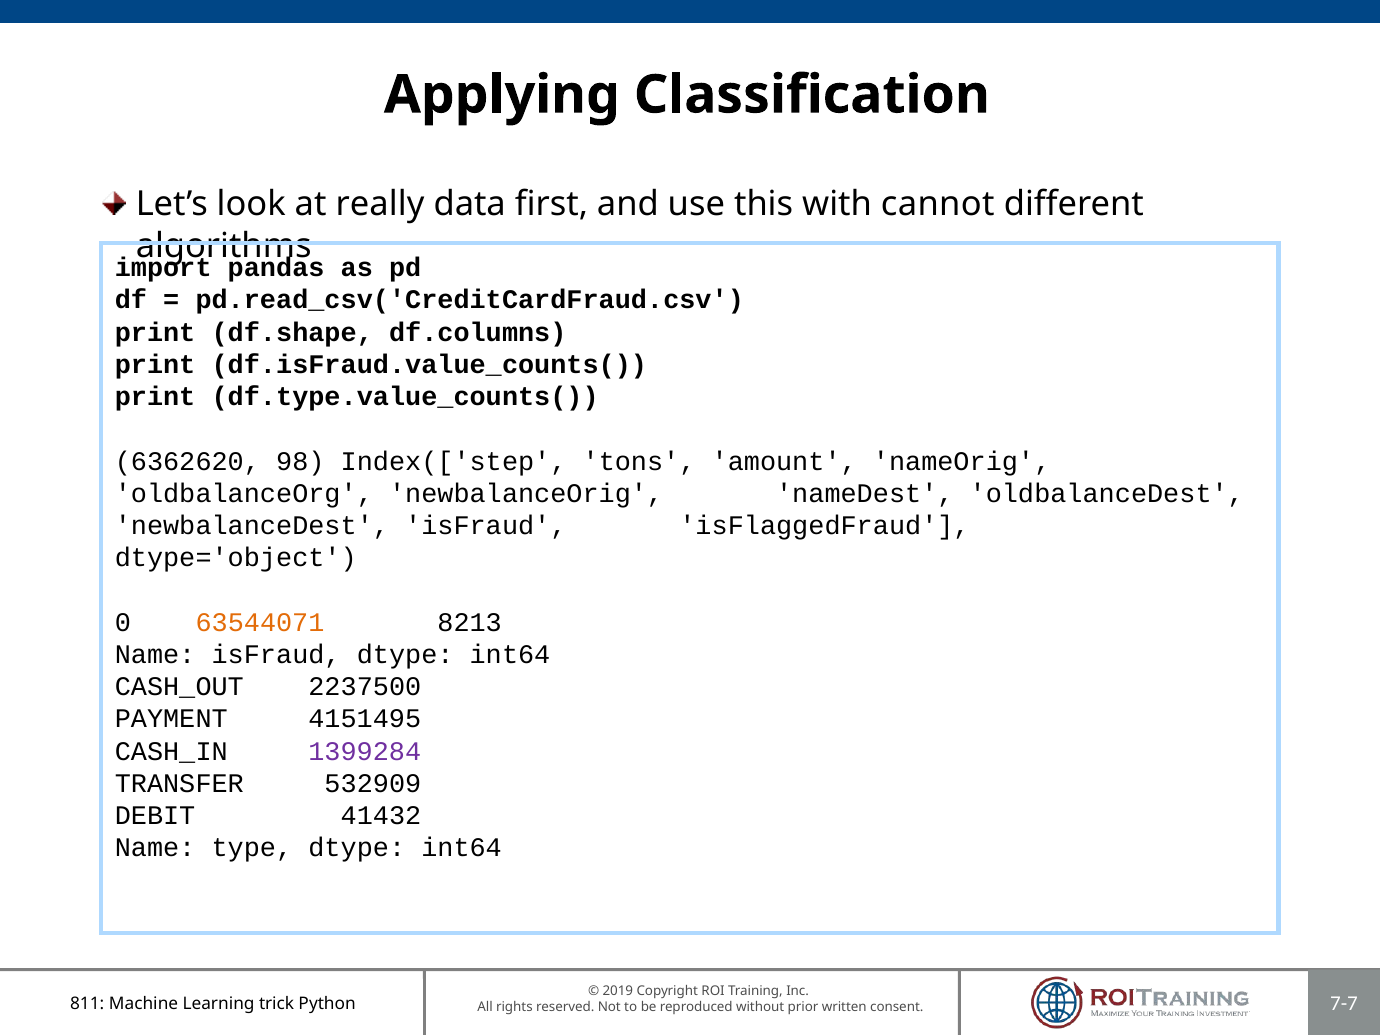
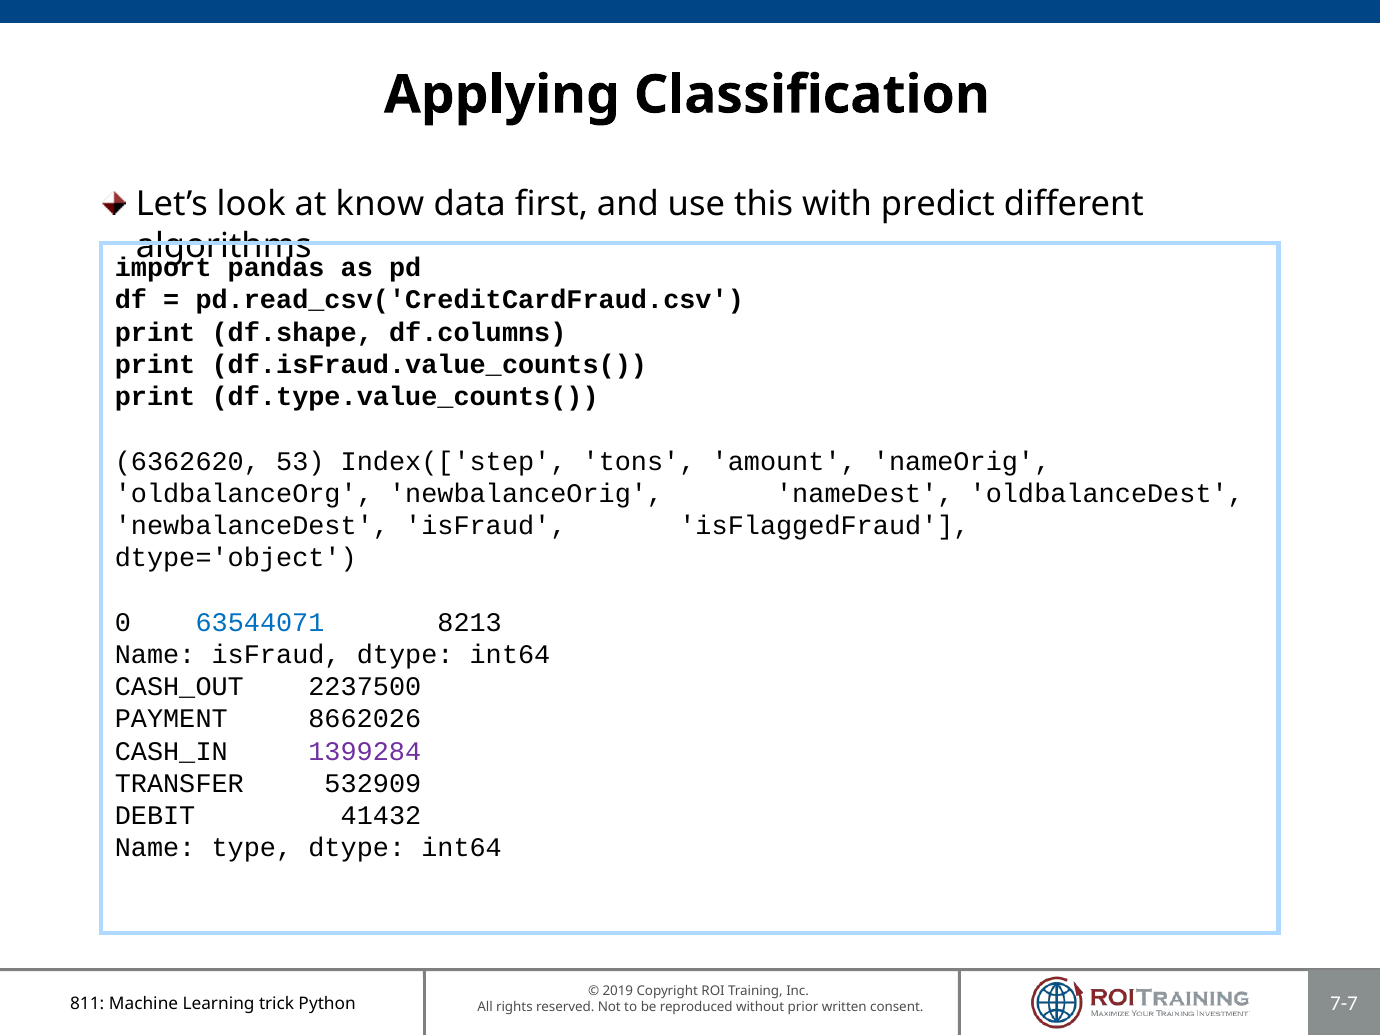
really: really -> know
cannot: cannot -> predict
98: 98 -> 53
63544071 colour: orange -> blue
4151495: 4151495 -> 8662026
